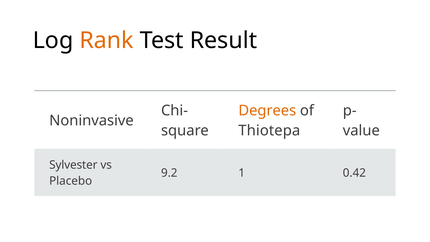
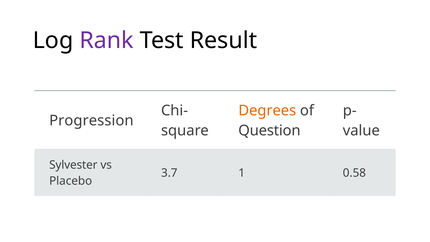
Rank colour: orange -> purple
Noninvasive: Noninvasive -> Progression
Thiotepa: Thiotepa -> Question
9.2: 9.2 -> 3.7
0.42: 0.42 -> 0.58
